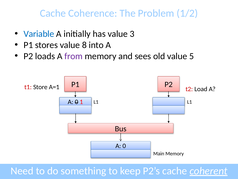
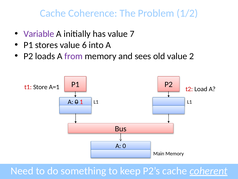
Variable colour: blue -> purple
3: 3 -> 7
8: 8 -> 6
5: 5 -> 2
